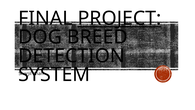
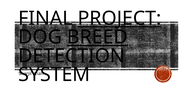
BREED underline: none -> present
